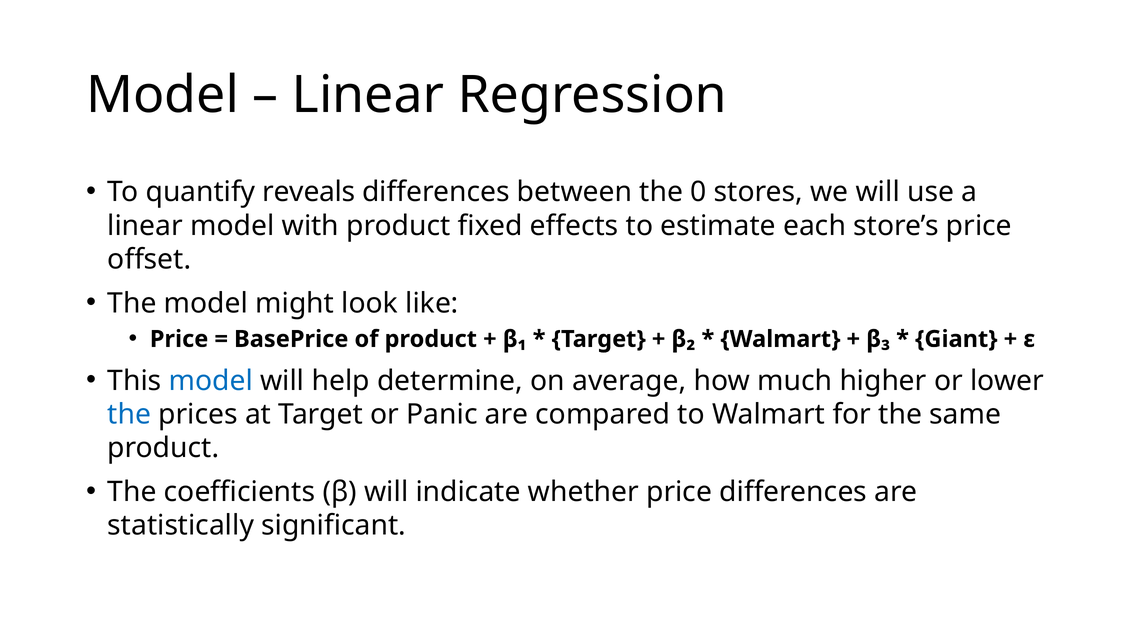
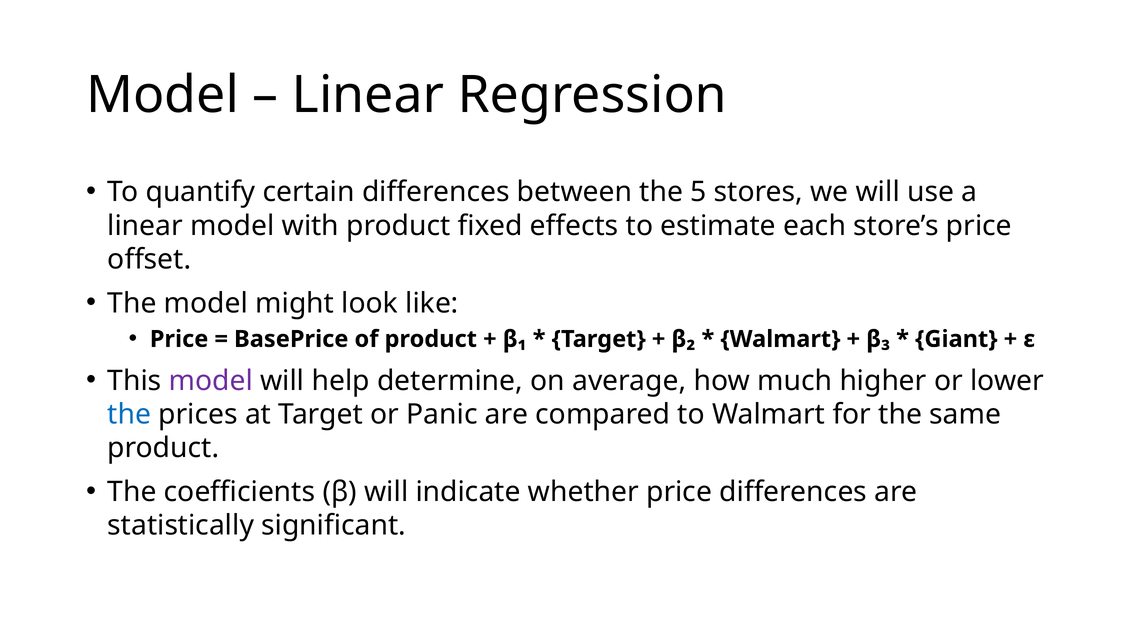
reveals: reveals -> certain
0: 0 -> 5
model at (211, 381) colour: blue -> purple
